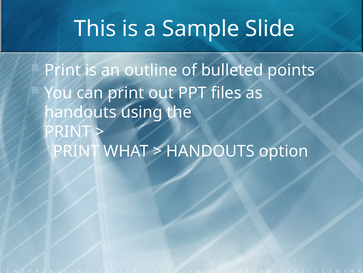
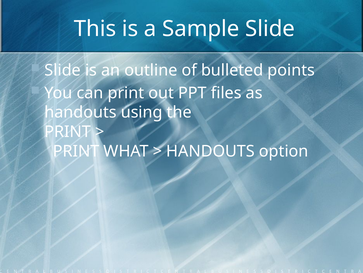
Print at (63, 70): Print -> Slide
